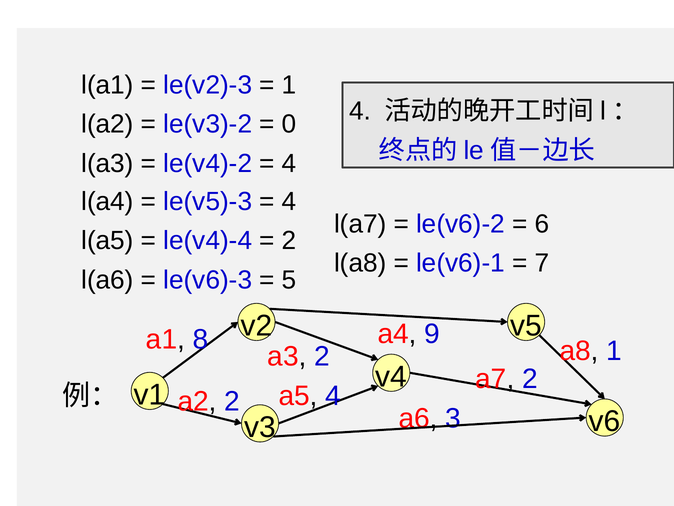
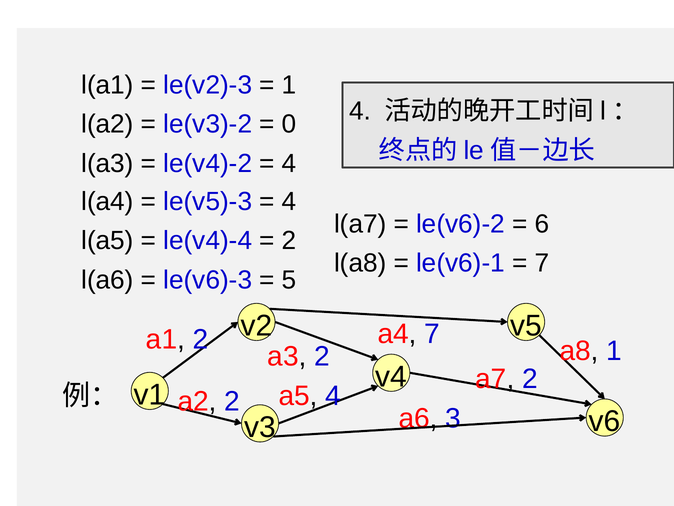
a4 9: 9 -> 7
a1 8: 8 -> 2
